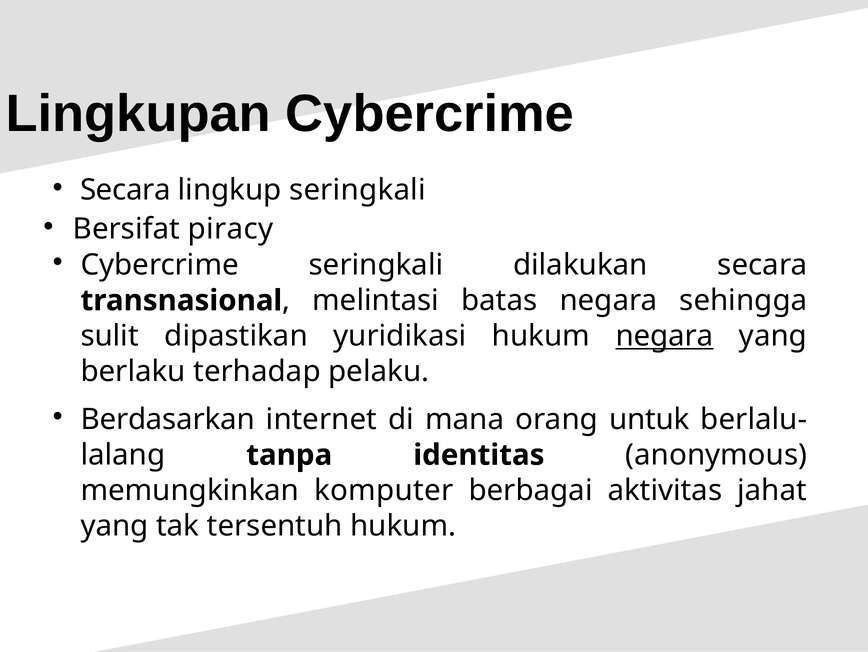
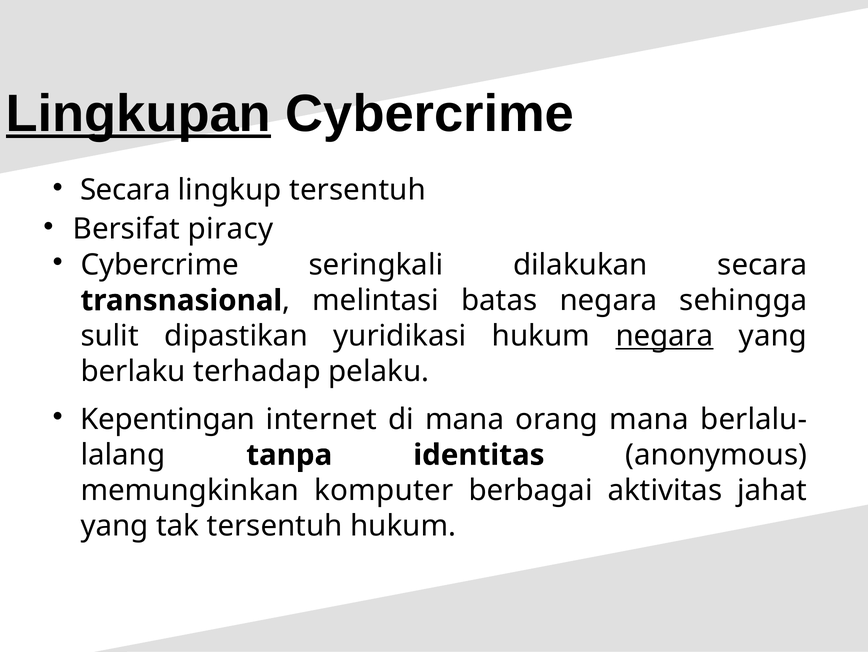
Lingkupan underline: none -> present
lingkup seringkali: seringkali -> tersentuh
Berdasarkan: Berdasarkan -> Kepentingan
orang untuk: untuk -> mana
